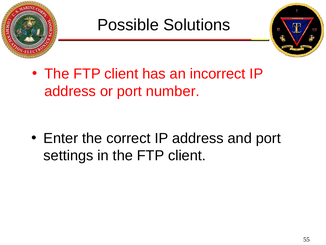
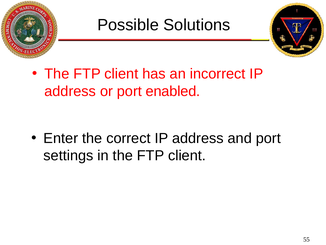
number: number -> enabled
